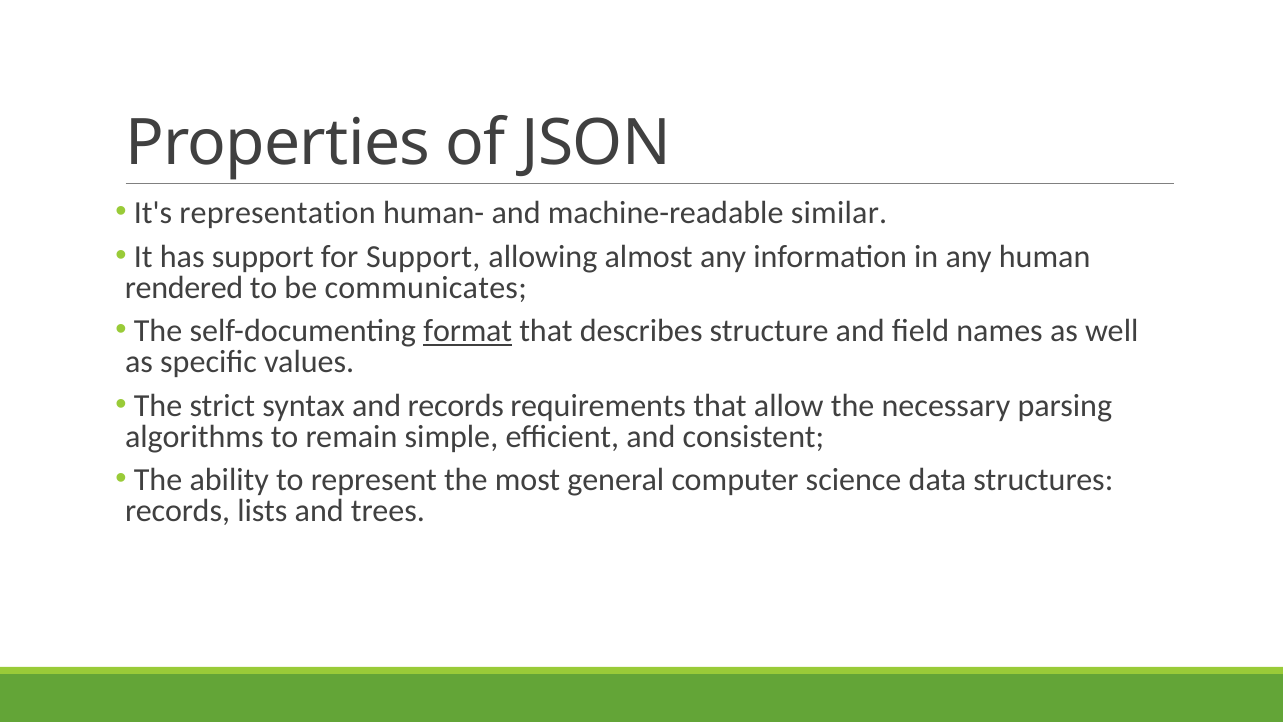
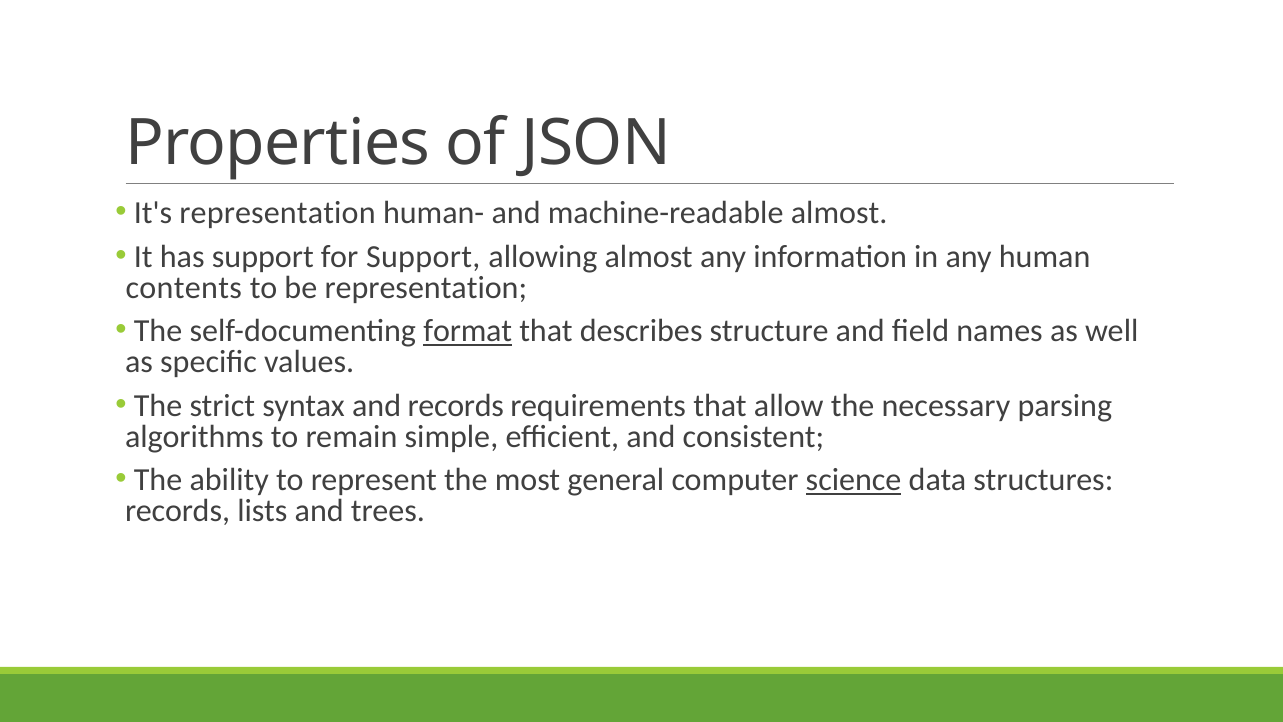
machine-readable similar: similar -> almost
rendered: rendered -> contents
be communicates: communicates -> representation
science underline: none -> present
